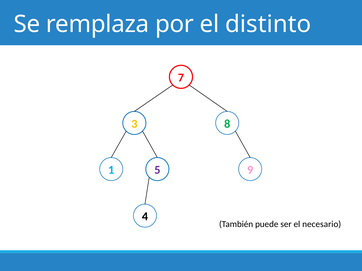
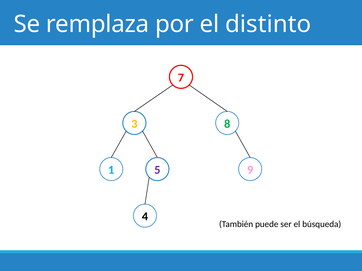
necesario: necesario -> búsqueda
